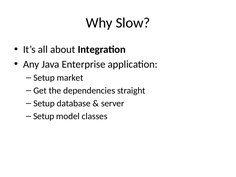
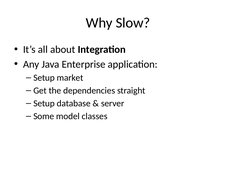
Setup at (44, 116): Setup -> Some
